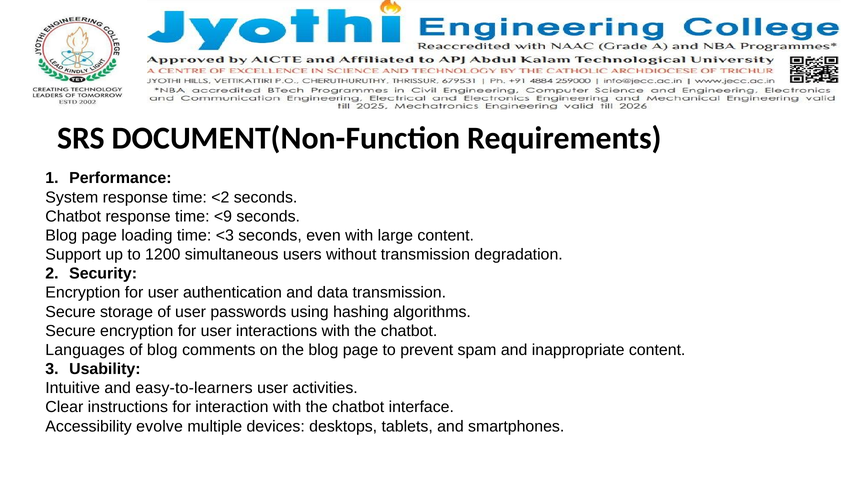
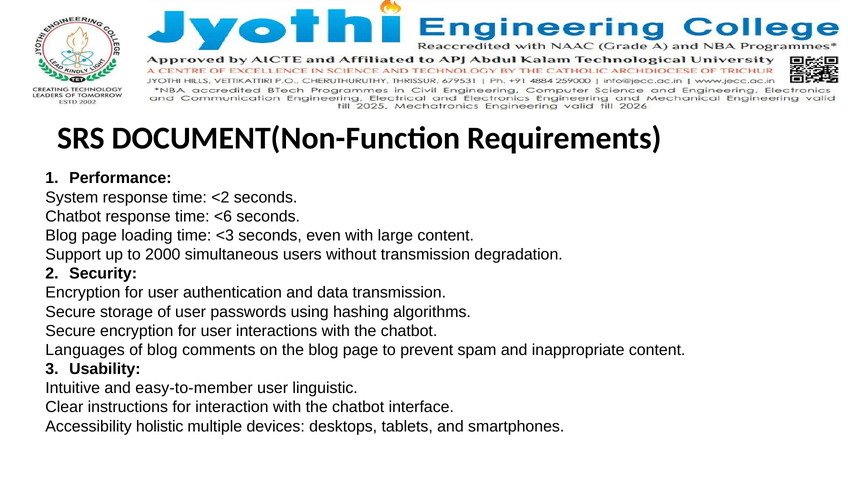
<9: <9 -> <6
1200: 1200 -> 2000
easy-to-learners: easy-to-learners -> easy-to-member
activities: activities -> linguistic
evolve: evolve -> holistic
